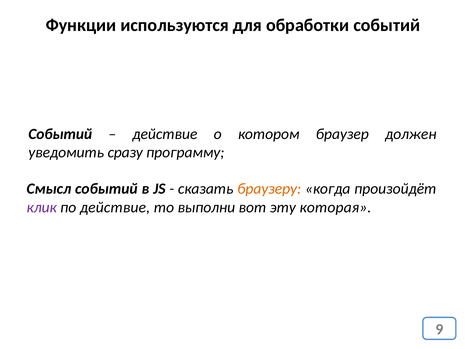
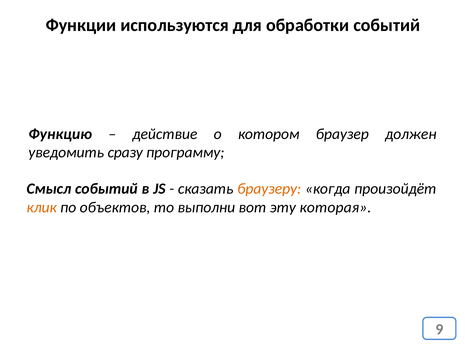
Событий at (60, 134): Событий -> Функцию
клик colour: purple -> orange
по действие: действие -> объектов
